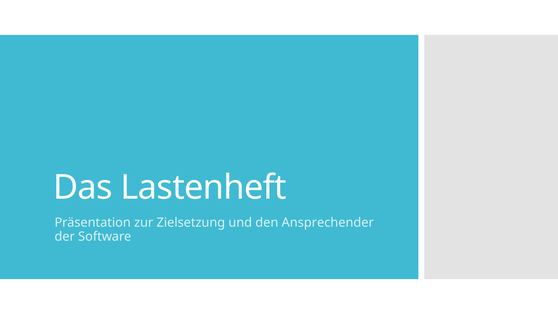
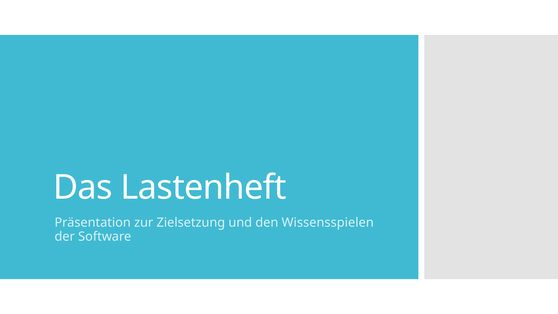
Ansprechender: Ansprechender -> Wissensspielen
